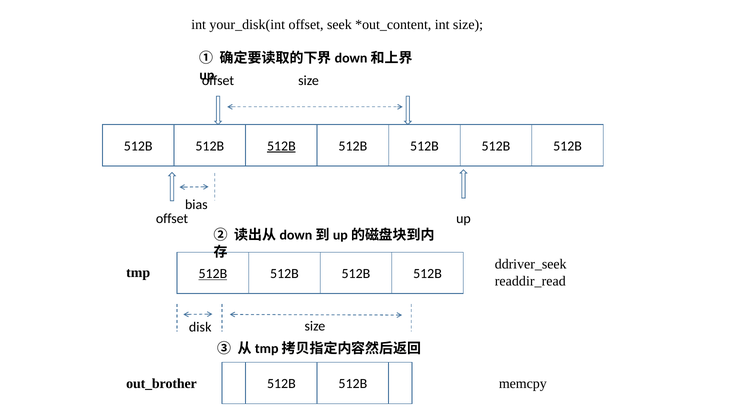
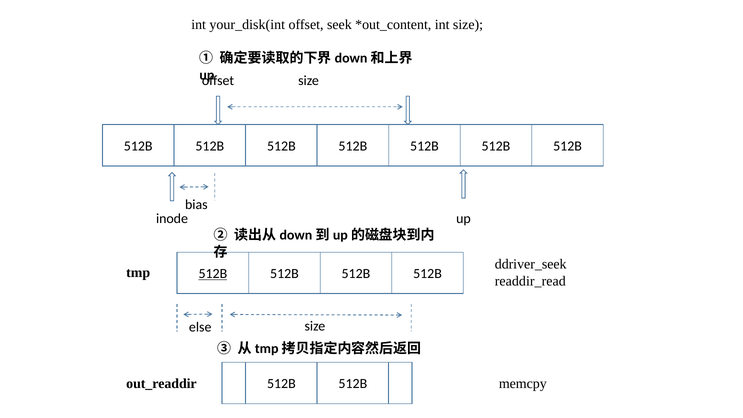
512B at (281, 146) underline: present -> none
offset at (172, 218): offset -> inode
disk: disk -> else
out_brother: out_brother -> out_readdir
